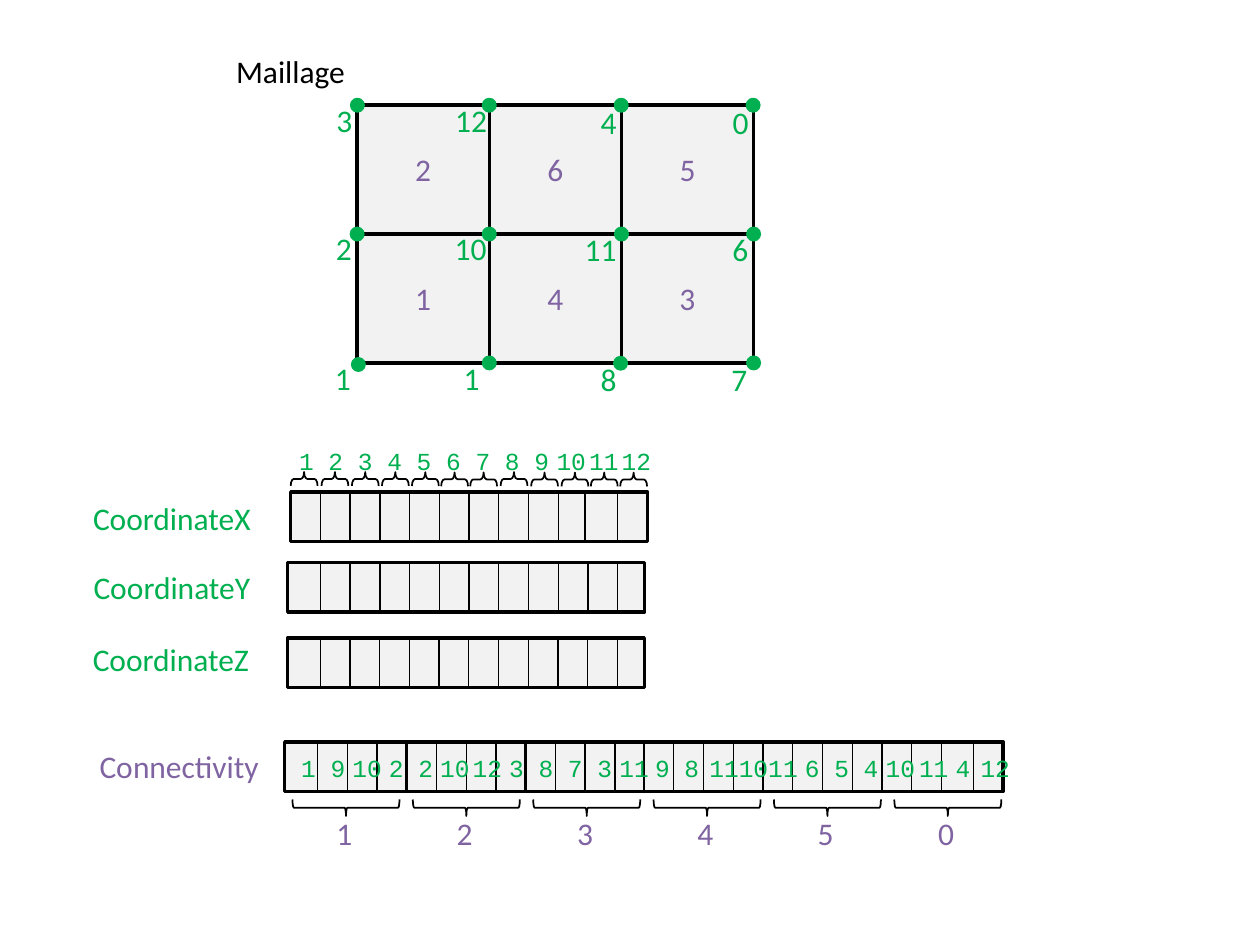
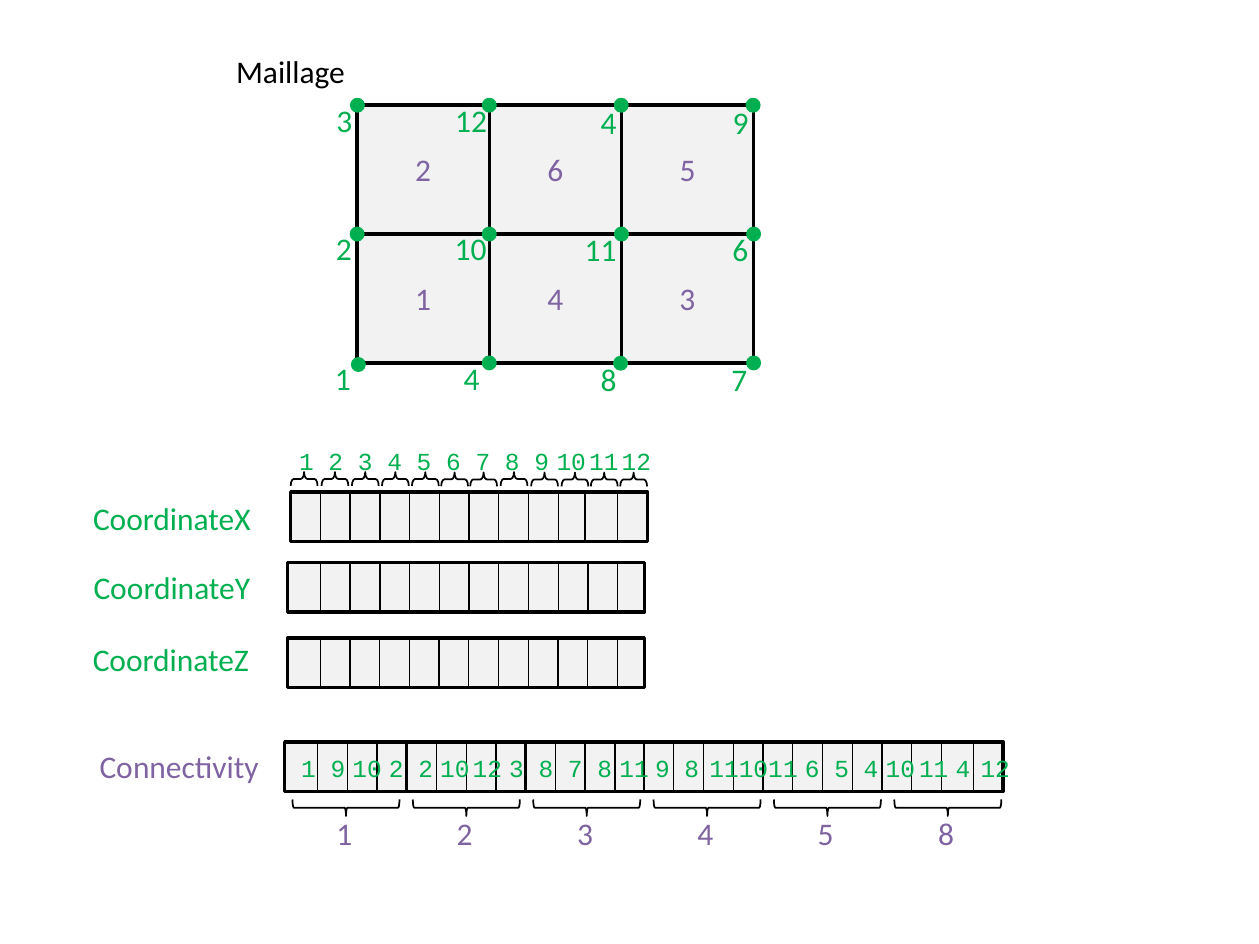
4 0: 0 -> 9
1 at (472, 380): 1 -> 4
8 7 3: 3 -> 8
5 0: 0 -> 8
